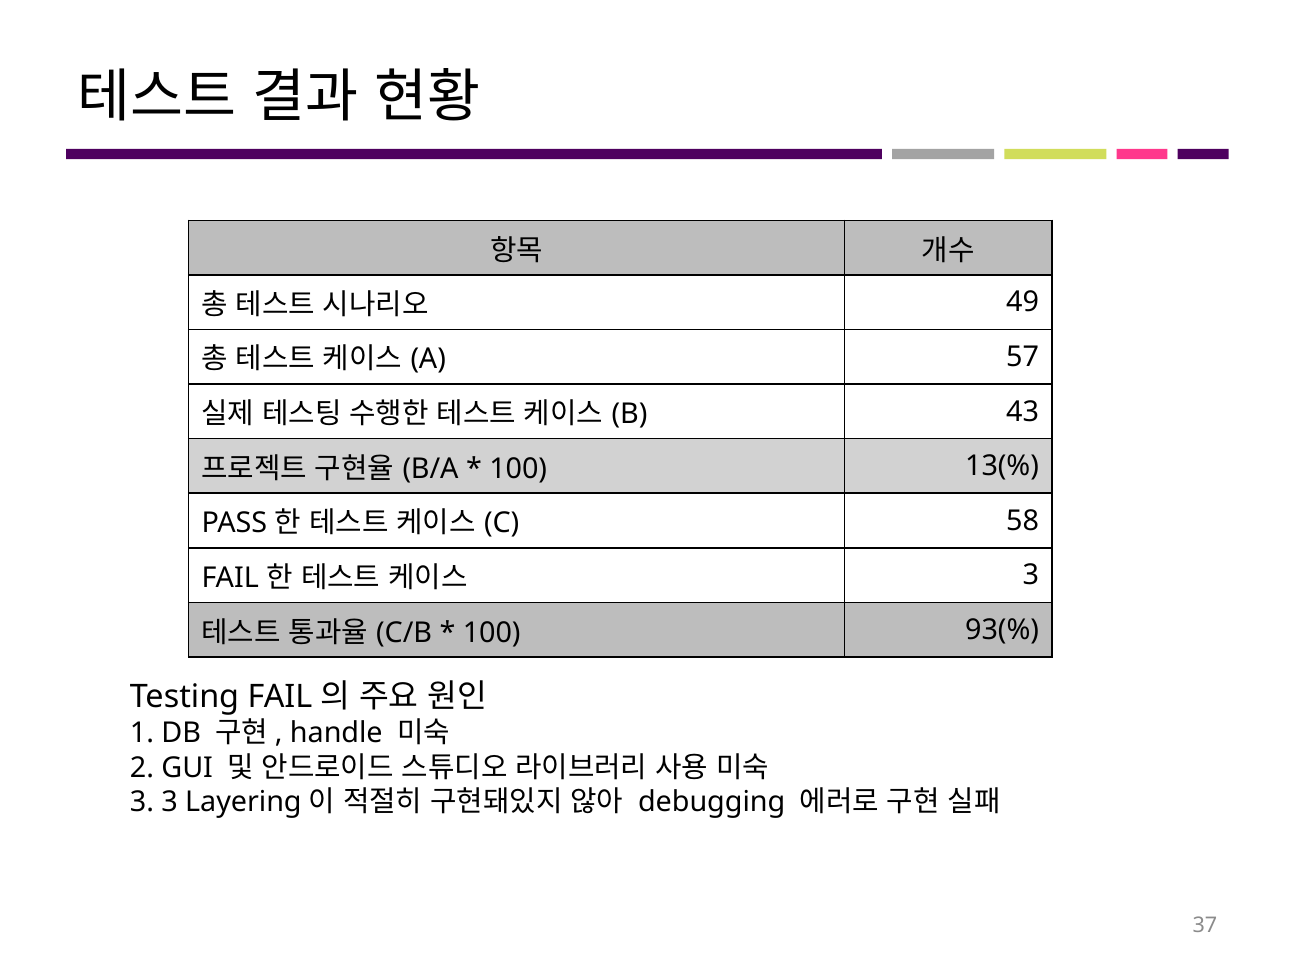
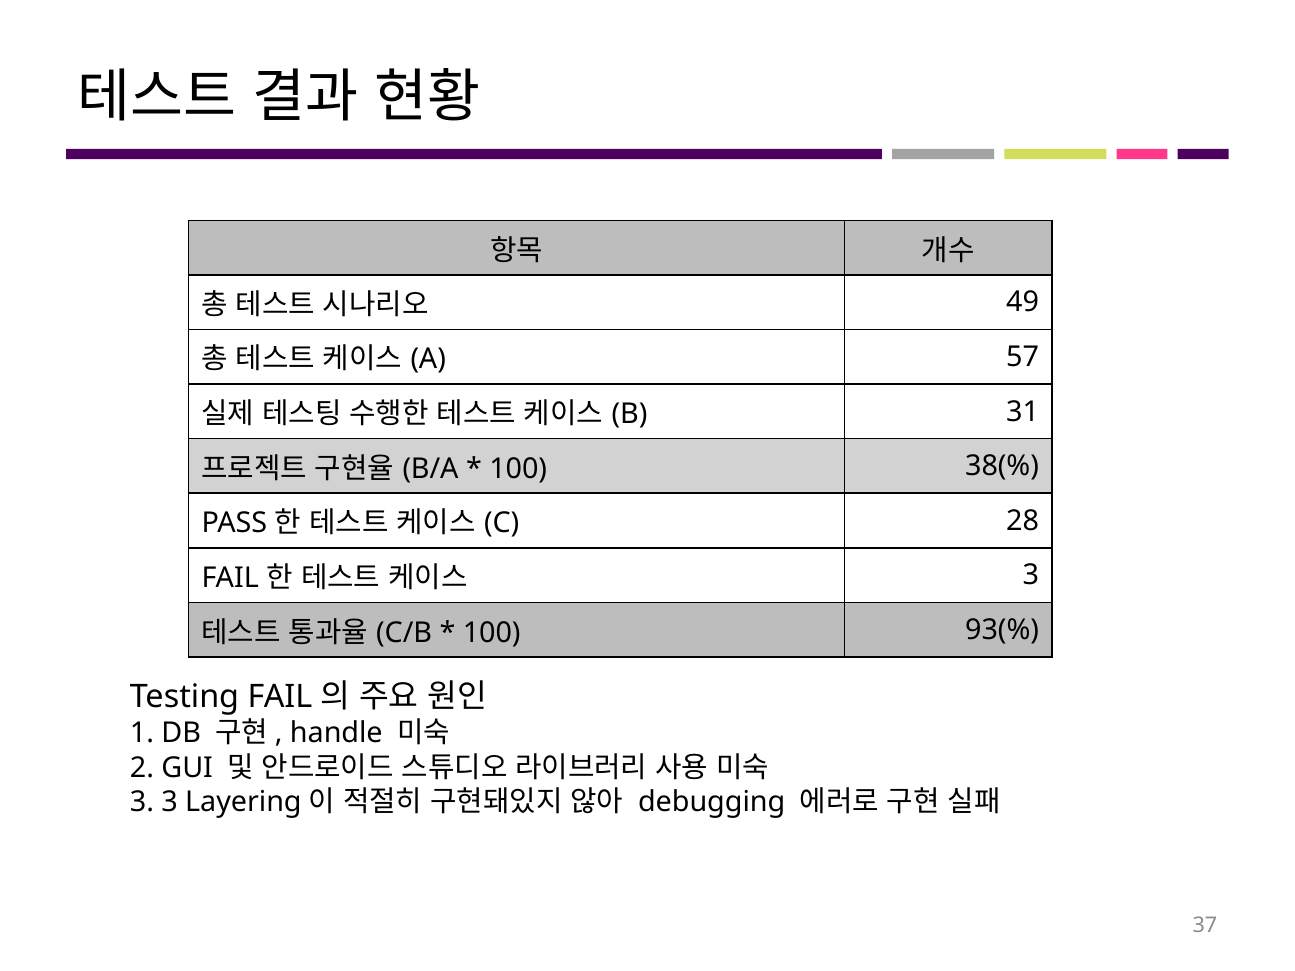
43: 43 -> 31
13(%: 13(% -> 38(%
58: 58 -> 28
